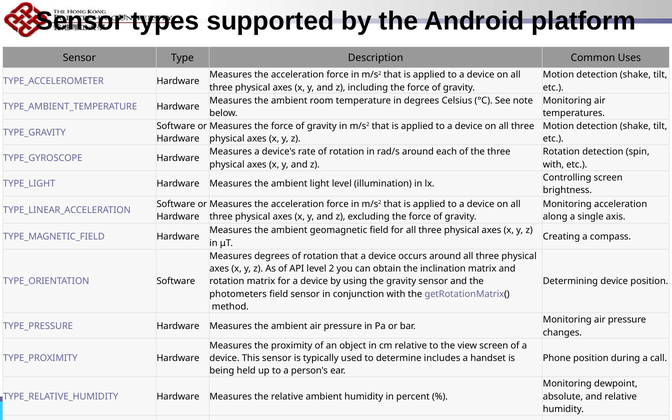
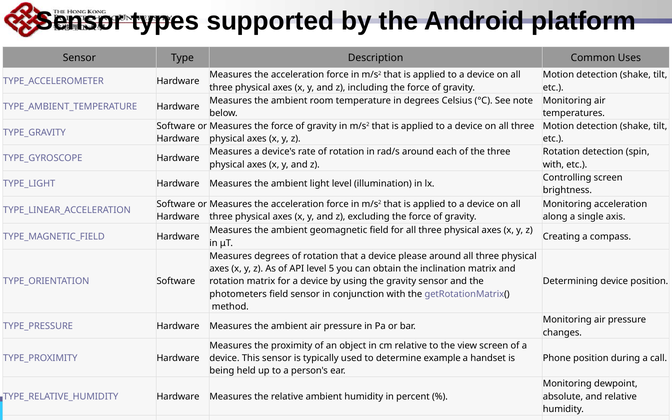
occurs: occurs -> please
2: 2 -> 5
includes: includes -> example
